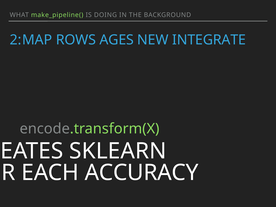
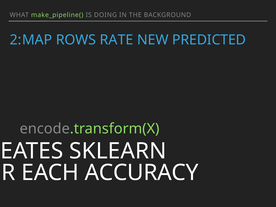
AGES: AGES -> RATE
INTEGRATE: INTEGRATE -> PREDICTED
